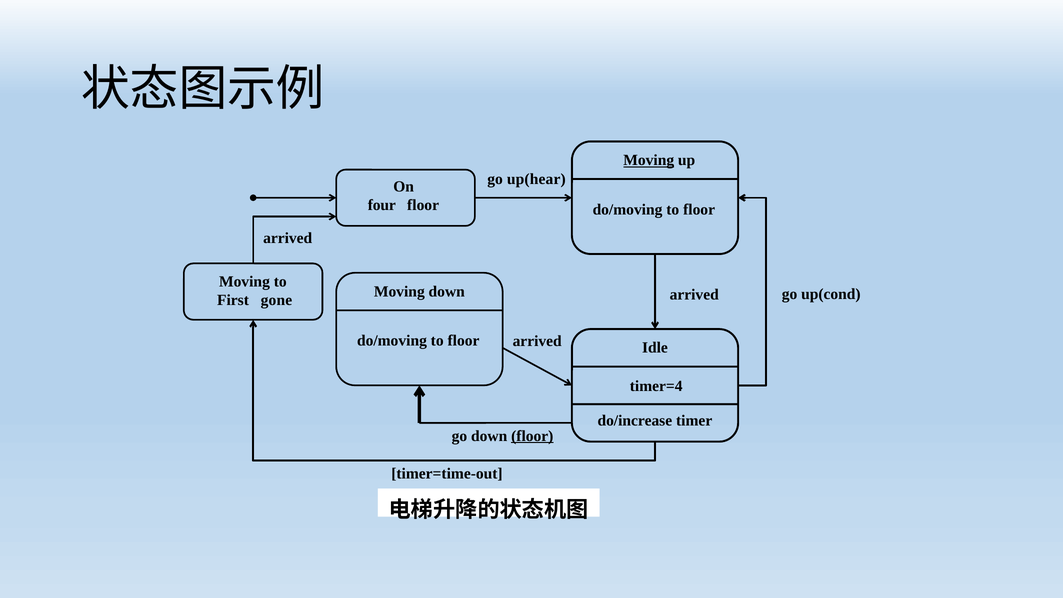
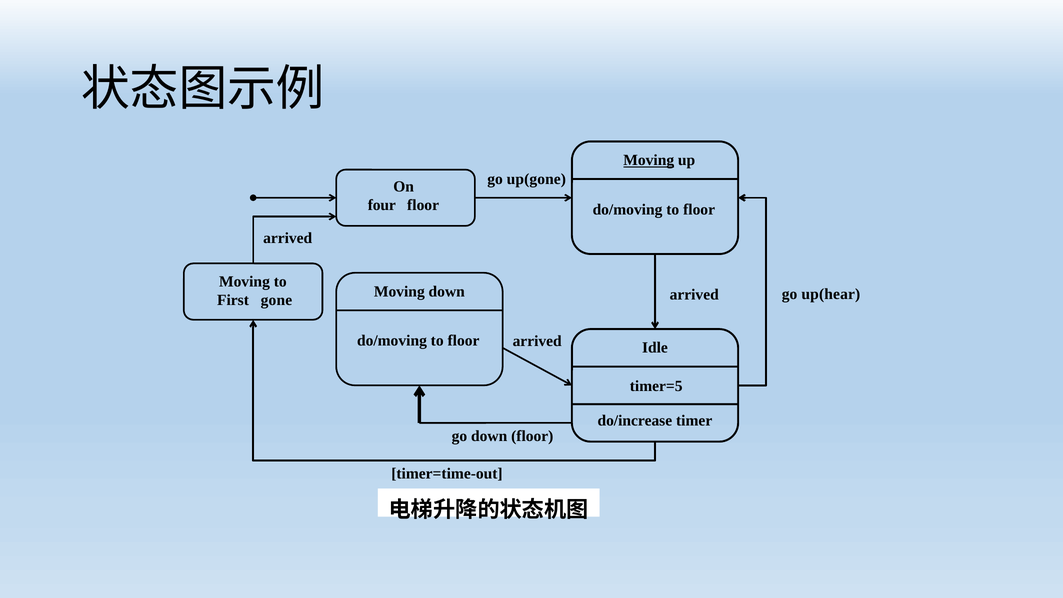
up(hear: up(hear -> up(gone
up(cond: up(cond -> up(hear
timer=4: timer=4 -> timer=5
floor at (532, 436) underline: present -> none
